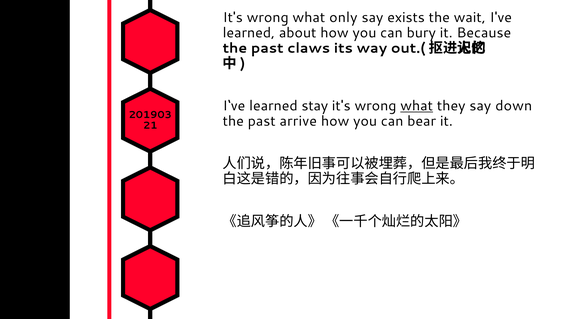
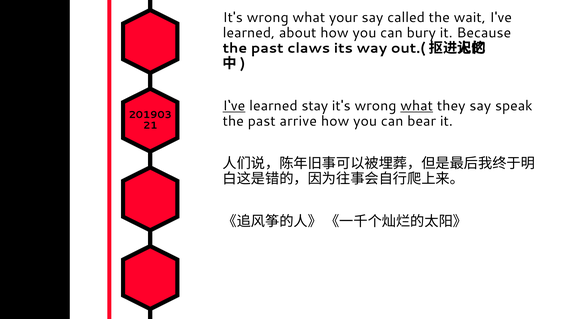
only: only -> your
exists: exists -> called
I‘ve underline: none -> present
down: down -> speak
